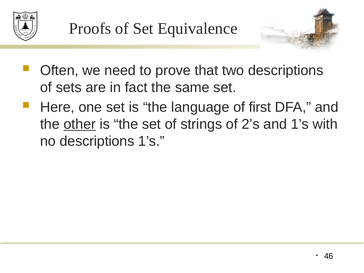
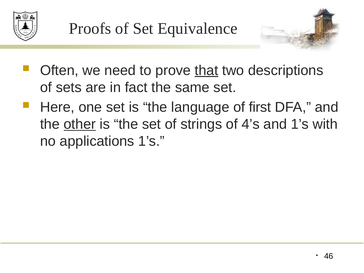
that underline: none -> present
2’s: 2’s -> 4’s
no descriptions: descriptions -> applications
